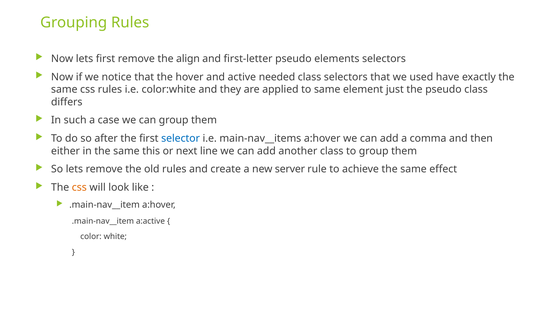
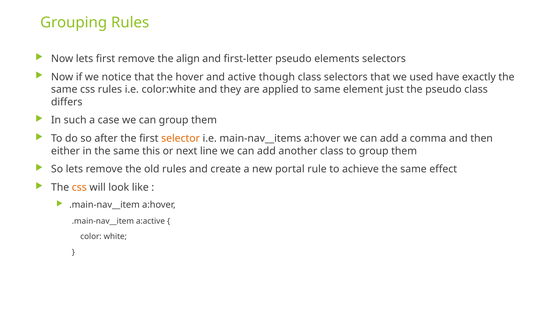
needed: needed -> though
selector colour: blue -> orange
server: server -> portal
